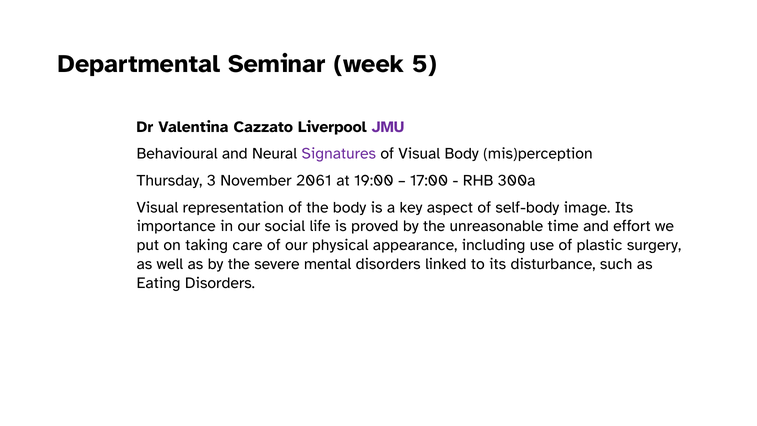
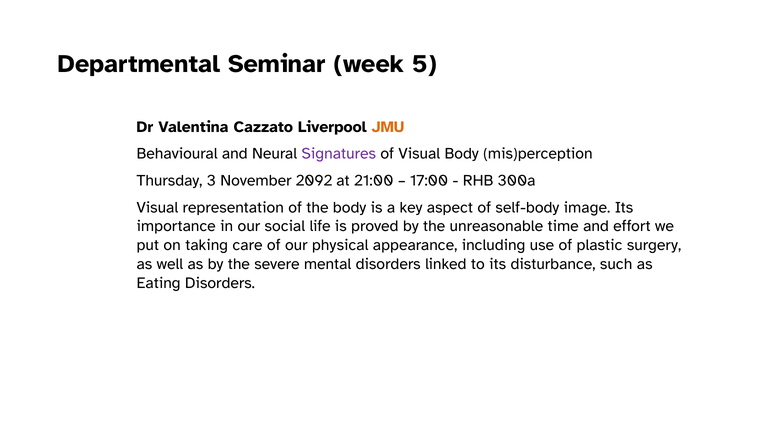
JMU colour: purple -> orange
2061: 2061 -> 2092
19:00: 19:00 -> 21:00
